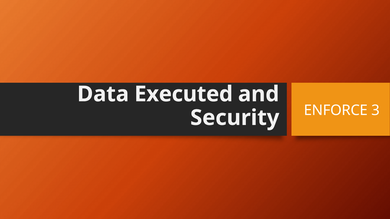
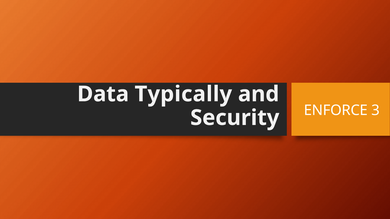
Executed: Executed -> Typically
